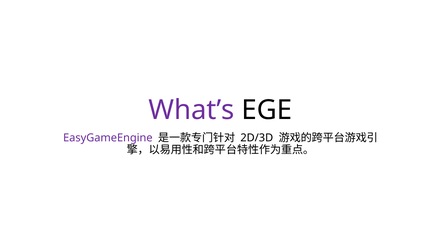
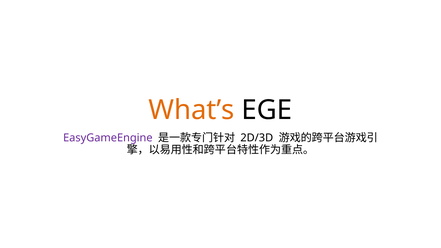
What’s colour: purple -> orange
